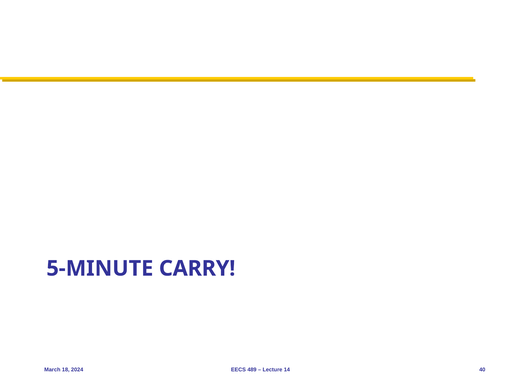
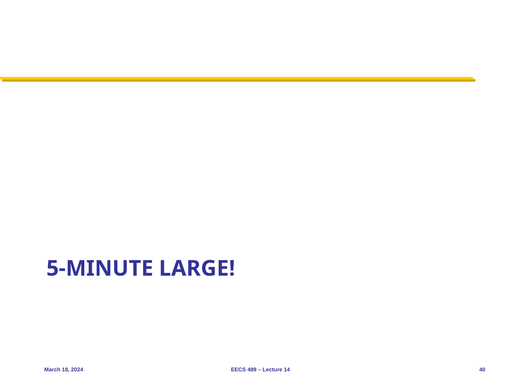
CARRY: CARRY -> LARGE
